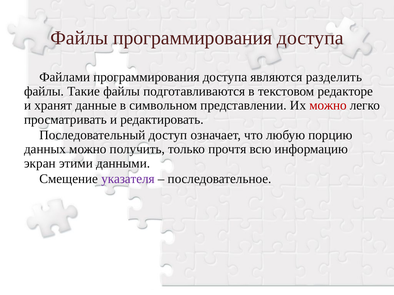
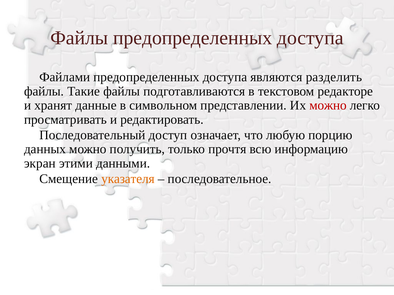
Файлы программирования: программирования -> предопределенных
Файлами программирования: программирования -> предопределенных
указателя colour: purple -> orange
